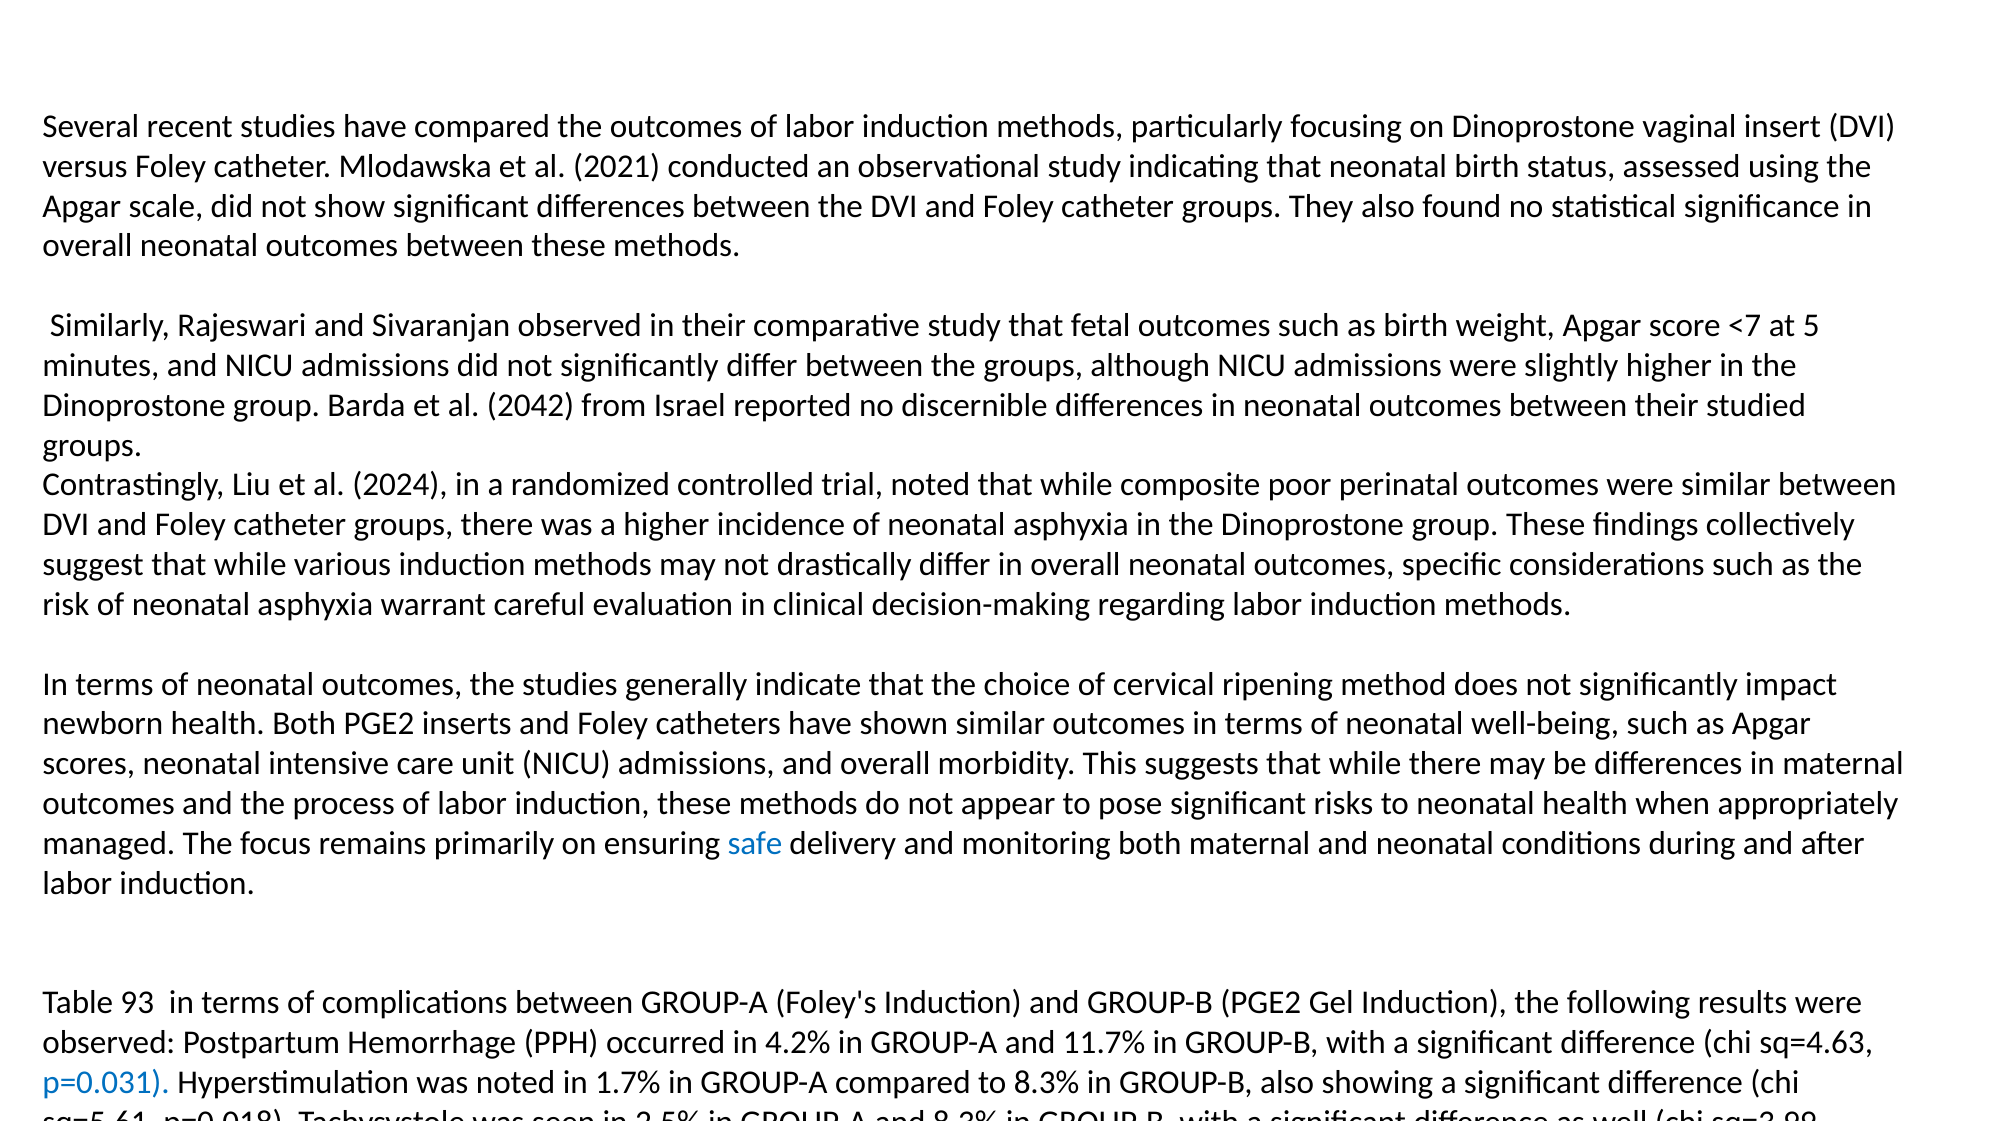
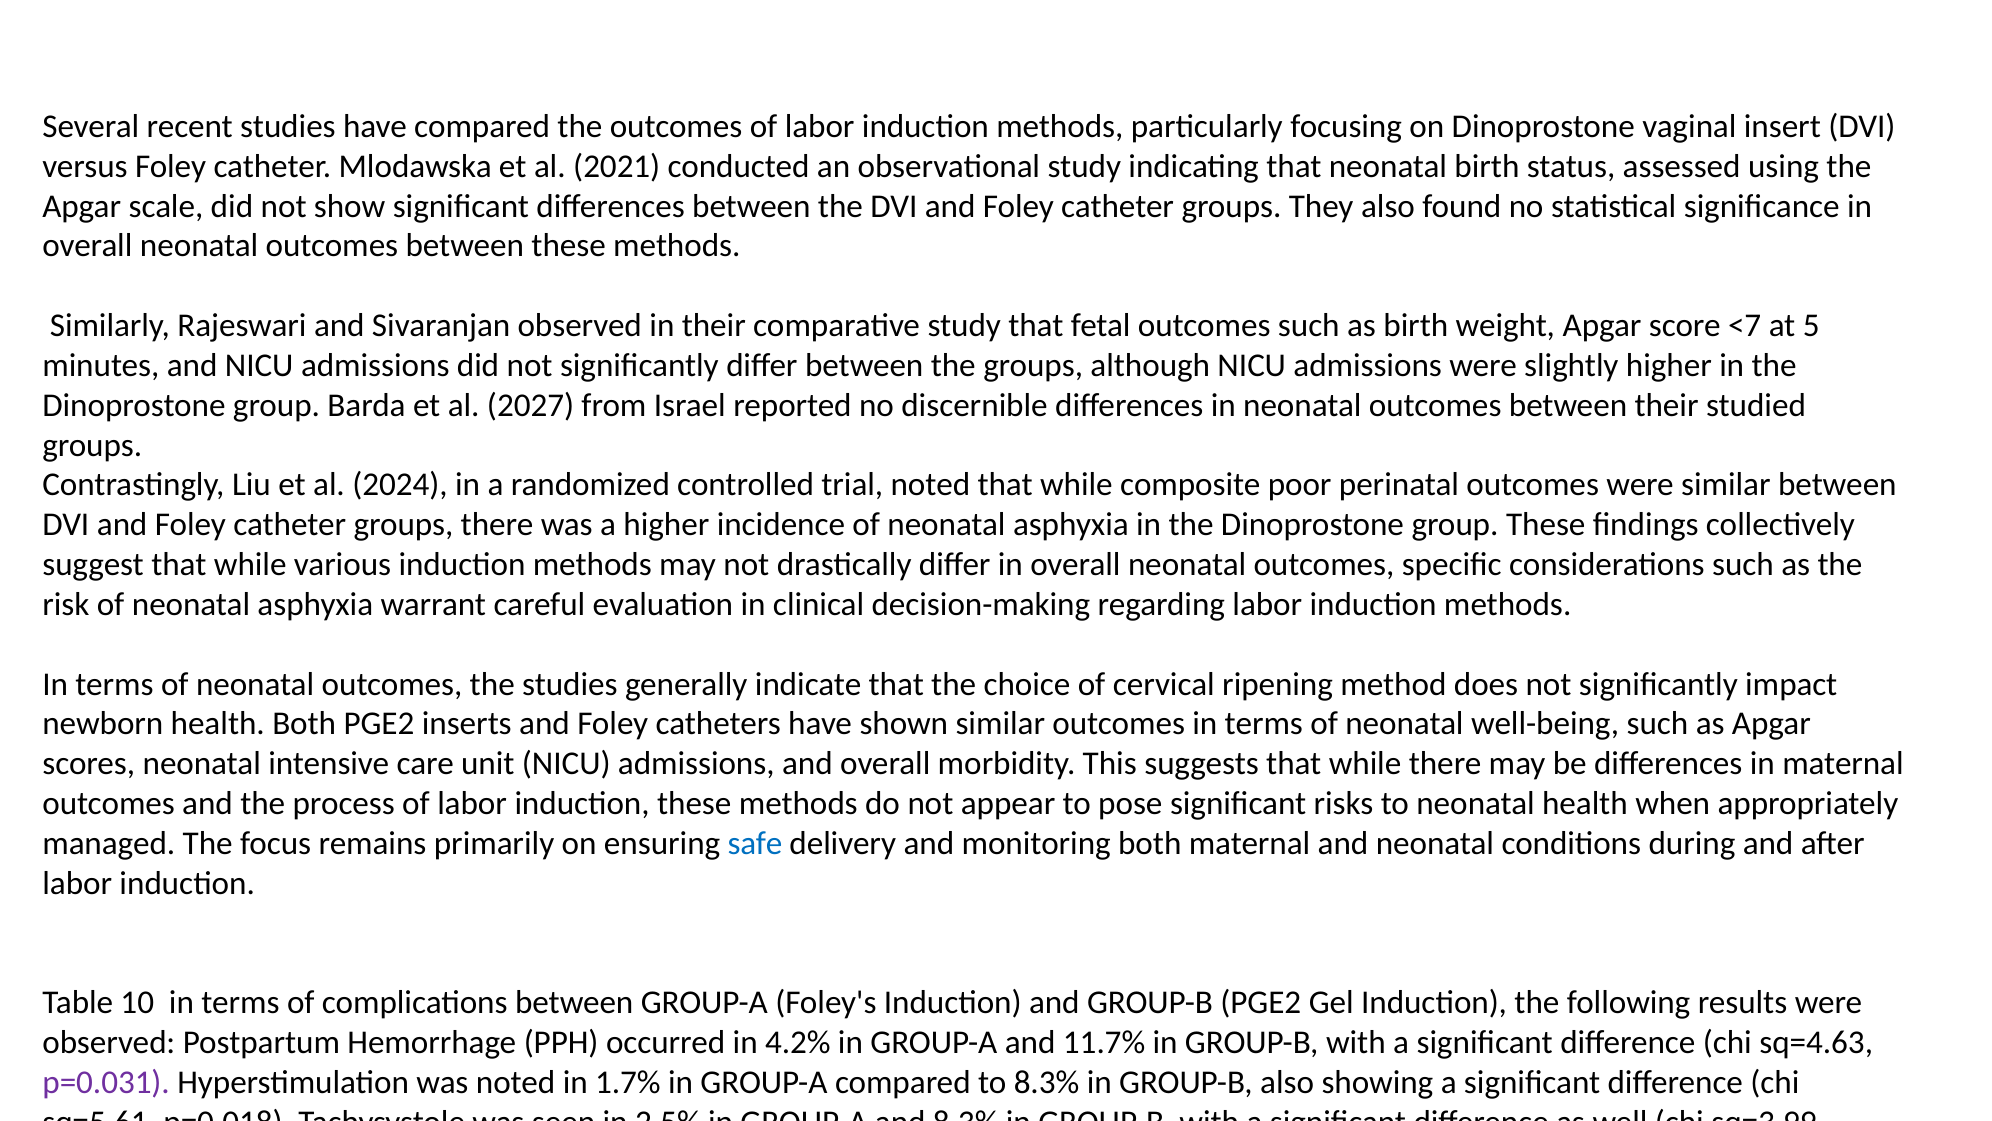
2042: 2042 -> 2027
93: 93 -> 10
p=0.031 colour: blue -> purple
